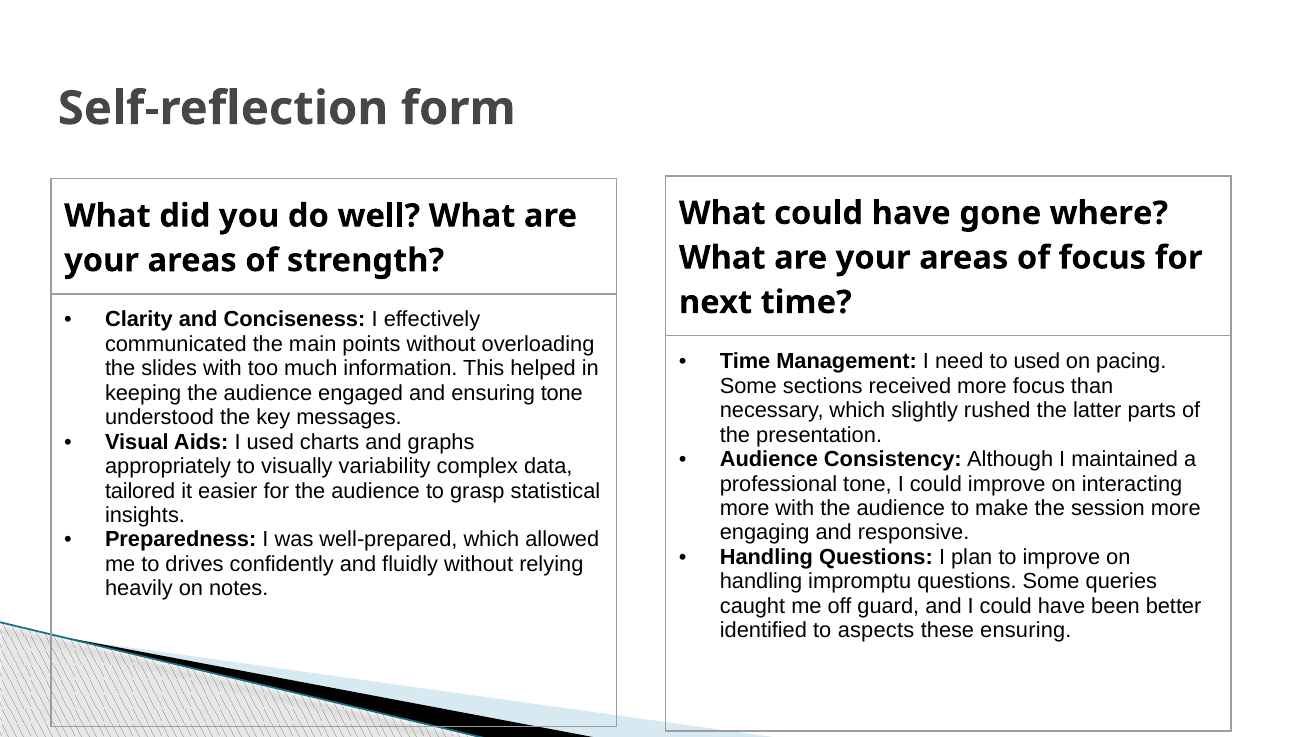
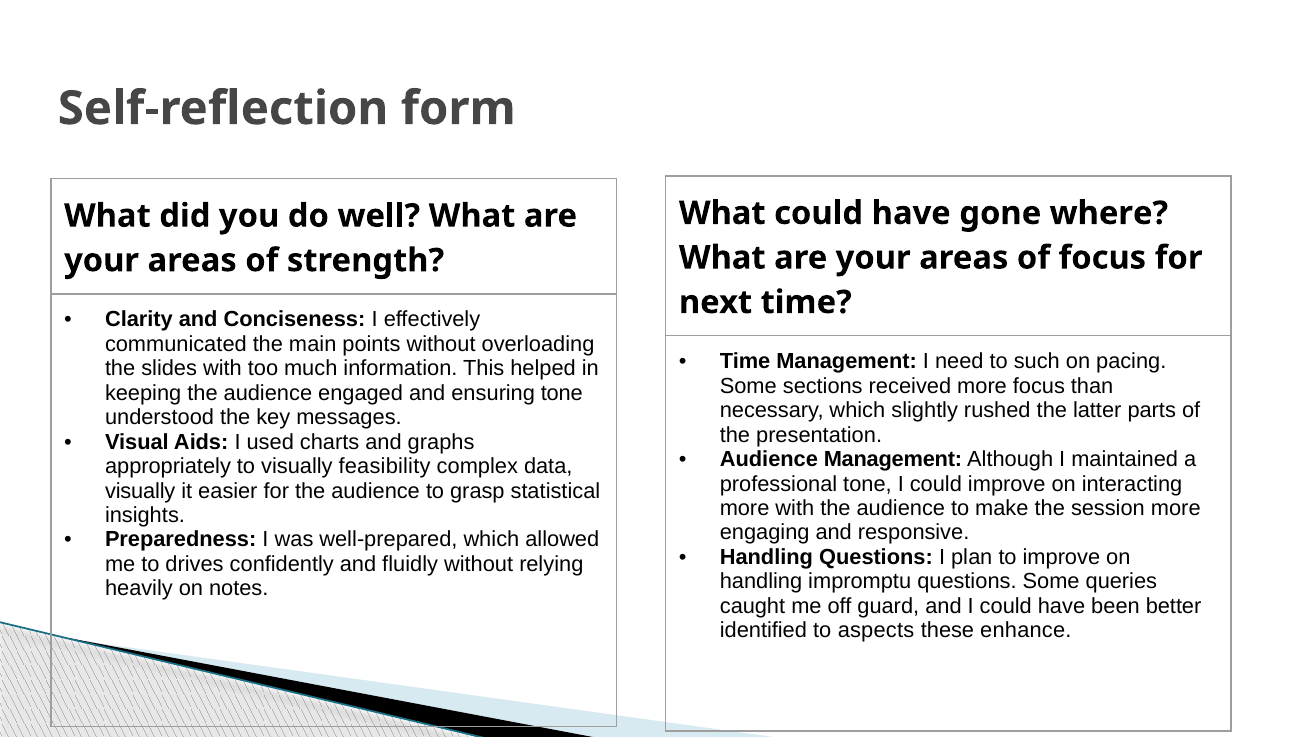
to used: used -> such
Audience Consistency: Consistency -> Management
variability: variability -> feasibility
tailored at (140, 491): tailored -> visually
these ensuring: ensuring -> enhance
